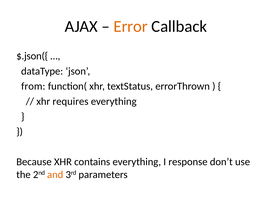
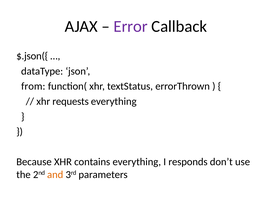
Error colour: orange -> purple
requires: requires -> requests
response: response -> responds
